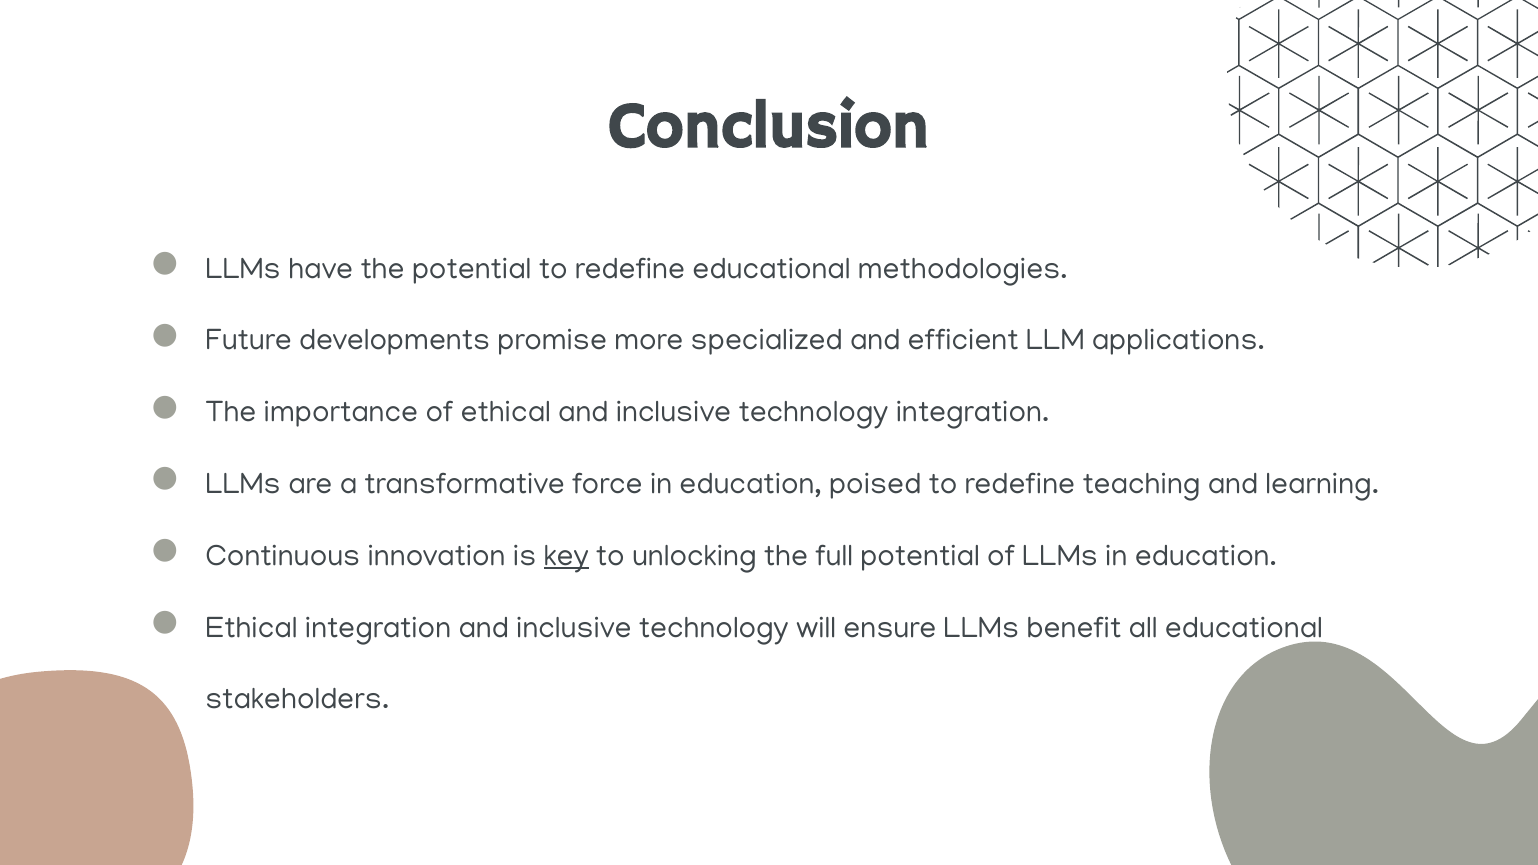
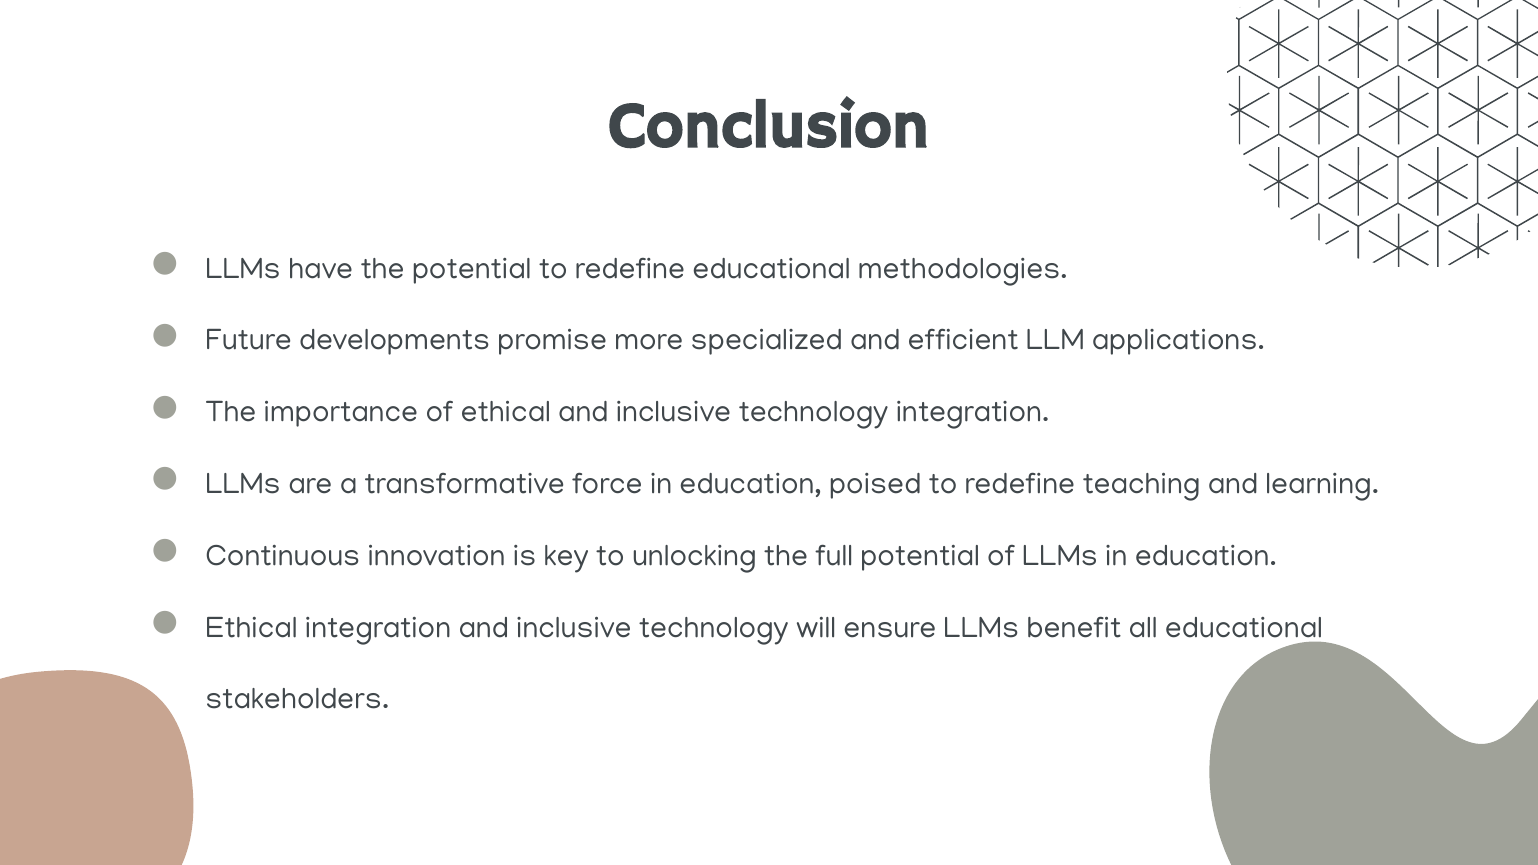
key underline: present -> none
